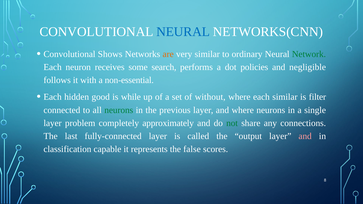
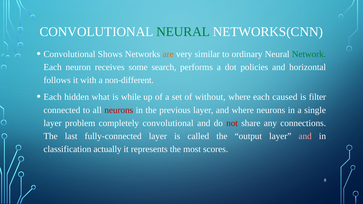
NEURAL at (183, 32) colour: blue -> green
negligible: negligible -> horizontal
non-essential: non-essential -> non-different
good: good -> what
each similar: similar -> caused
neurons at (119, 110) colour: green -> red
completely approximately: approximately -> convolutional
not colour: green -> red
capable: capable -> actually
false: false -> most
